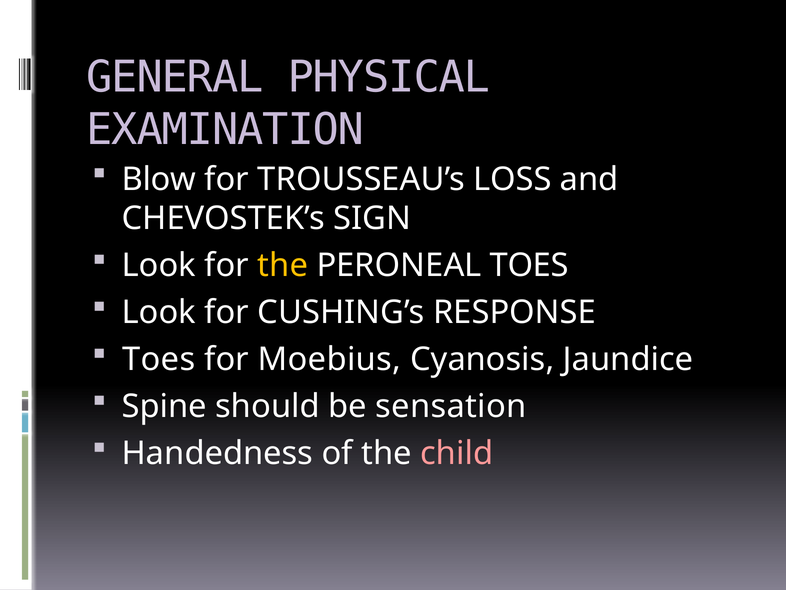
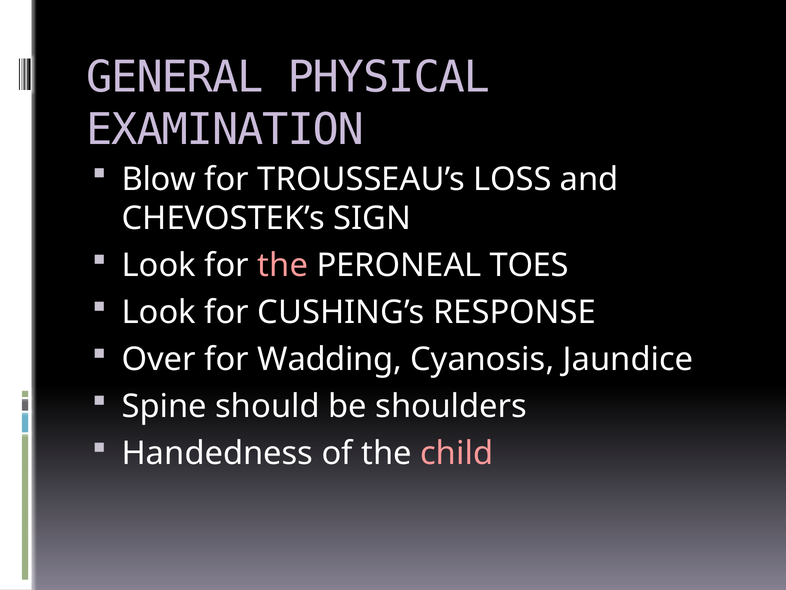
the at (283, 265) colour: yellow -> pink
Toes at (159, 359): Toes -> Over
Moebius: Moebius -> Wadding
sensation: sensation -> shoulders
